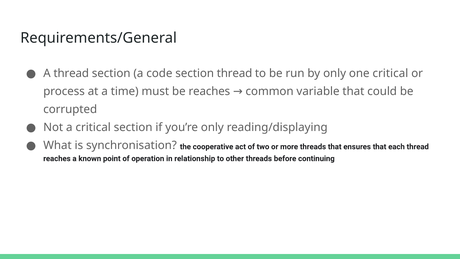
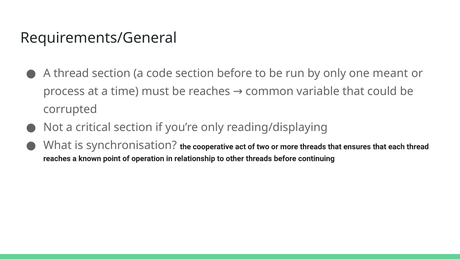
section thread: thread -> before
one critical: critical -> meant
